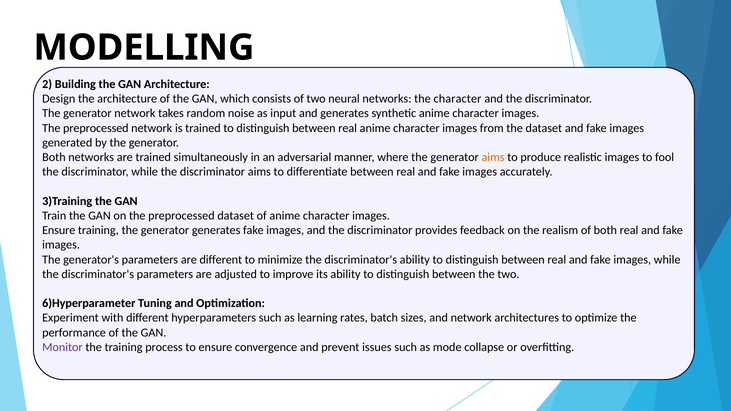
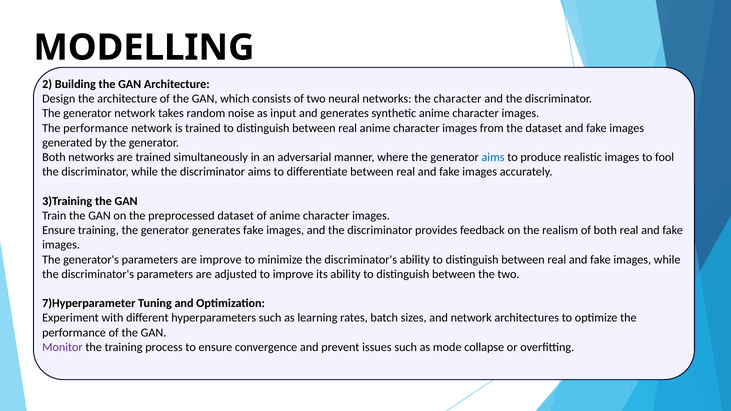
preprocessed at (96, 128): preprocessed -> performance
aims at (493, 157) colour: orange -> blue
are different: different -> improve
6)Hyperparameter: 6)Hyperparameter -> 7)Hyperparameter
